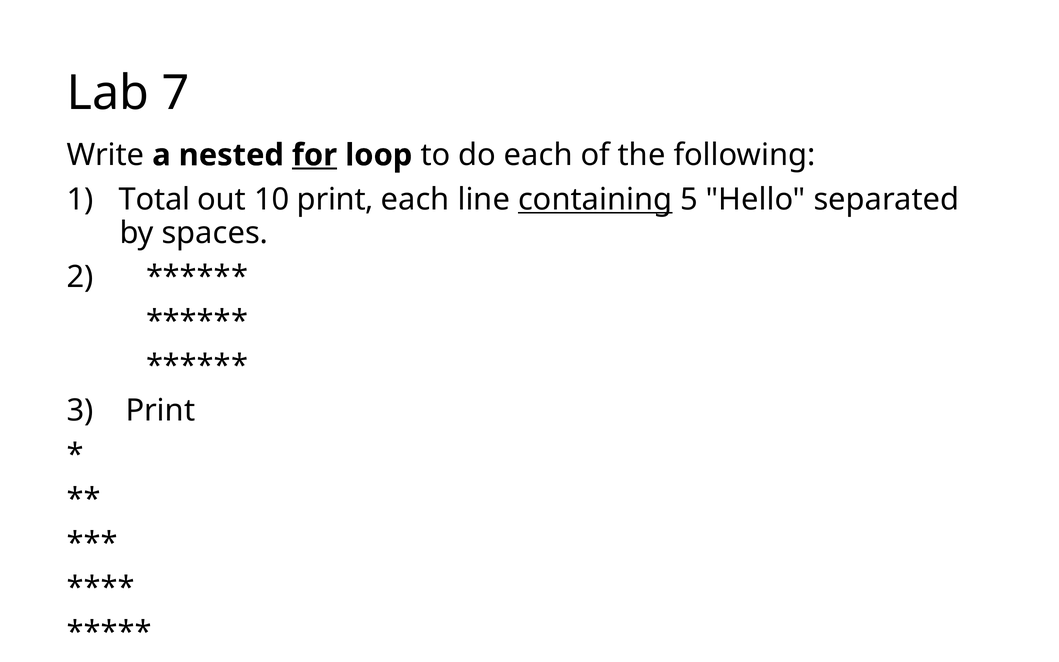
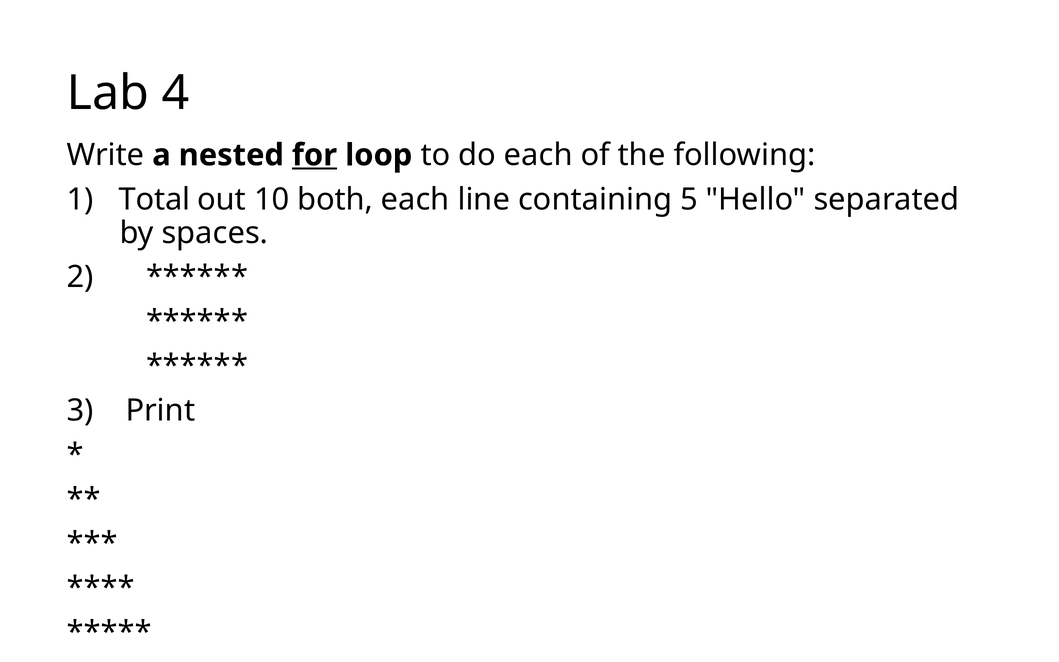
7: 7 -> 4
10 print: print -> both
containing underline: present -> none
